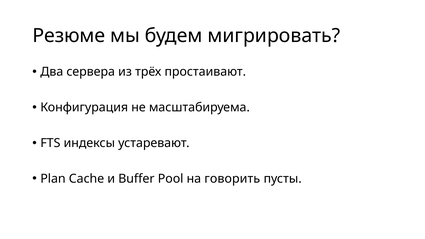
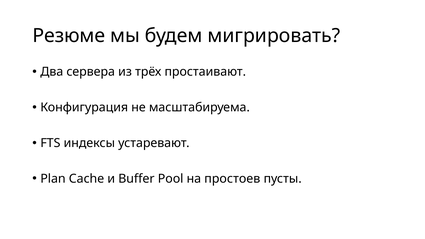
говорить: говорить -> простоев
